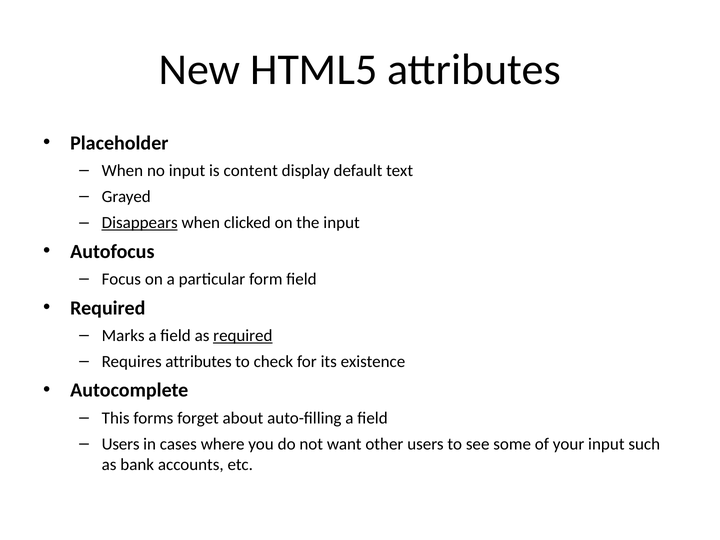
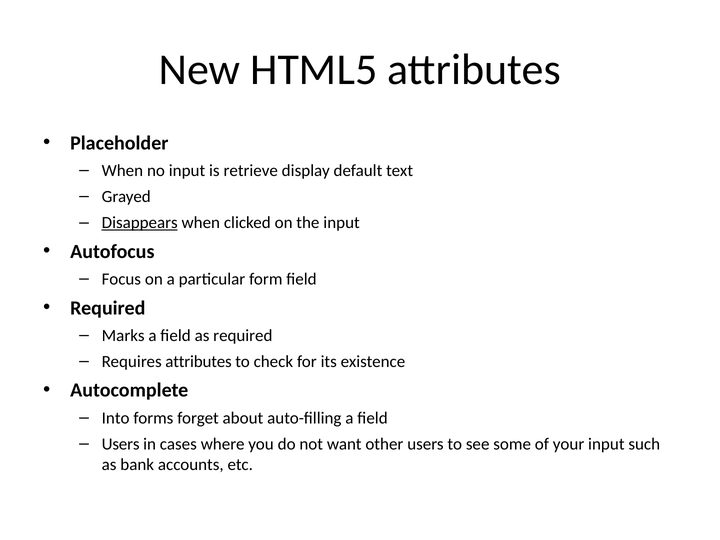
content: content -> retrieve
required at (243, 336) underline: present -> none
This: This -> Into
